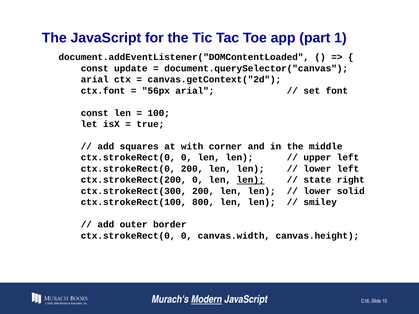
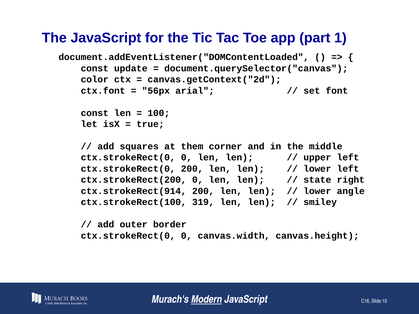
arial at (95, 80): arial -> color
with: with -> them
len at (251, 180) underline: present -> none
ctx.strokeRect(300: ctx.strokeRect(300 -> ctx.strokeRect(914
solid: solid -> angle
800: 800 -> 319
